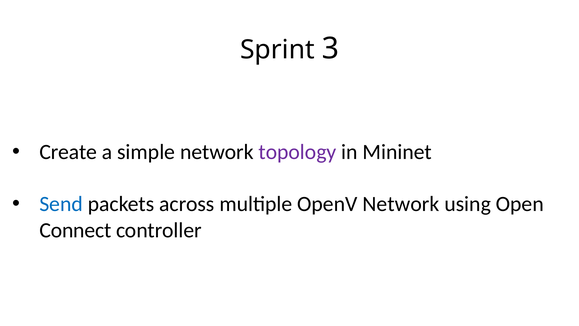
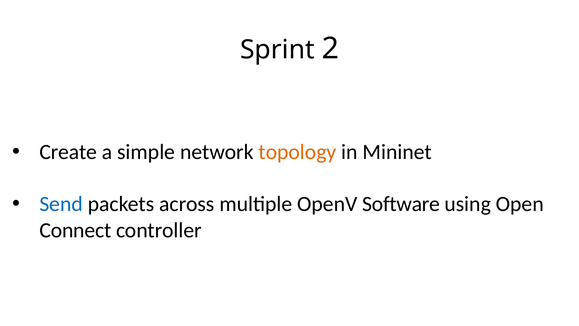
3: 3 -> 2
topology colour: purple -> orange
OpenV Network: Network -> Software
